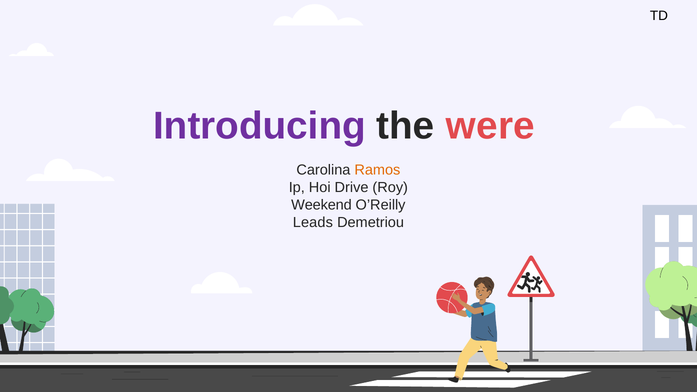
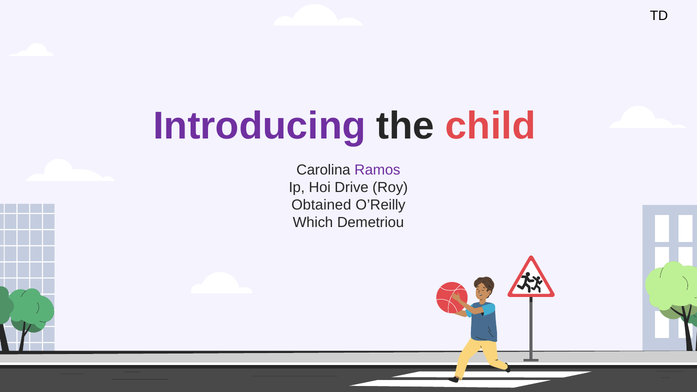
were: were -> child
Ramos colour: orange -> purple
Weekend: Weekend -> Obtained
Leads: Leads -> Which
